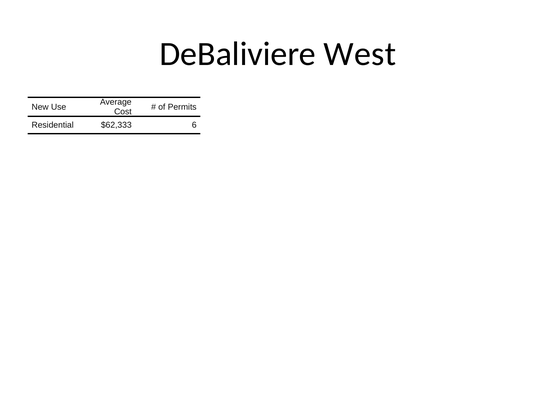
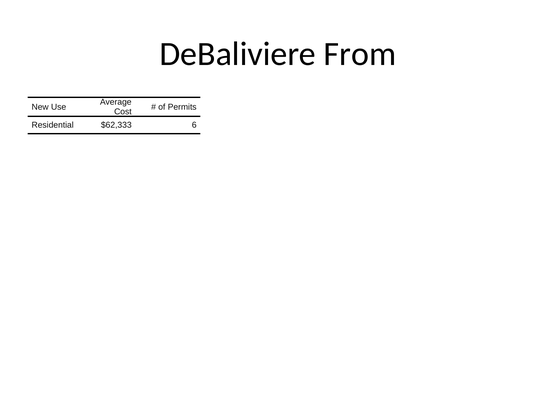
West: West -> From
